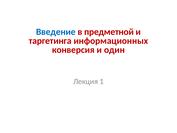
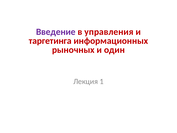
Введение colour: blue -> purple
предметной: предметной -> управления
конверсия: конверсия -> рыночных
